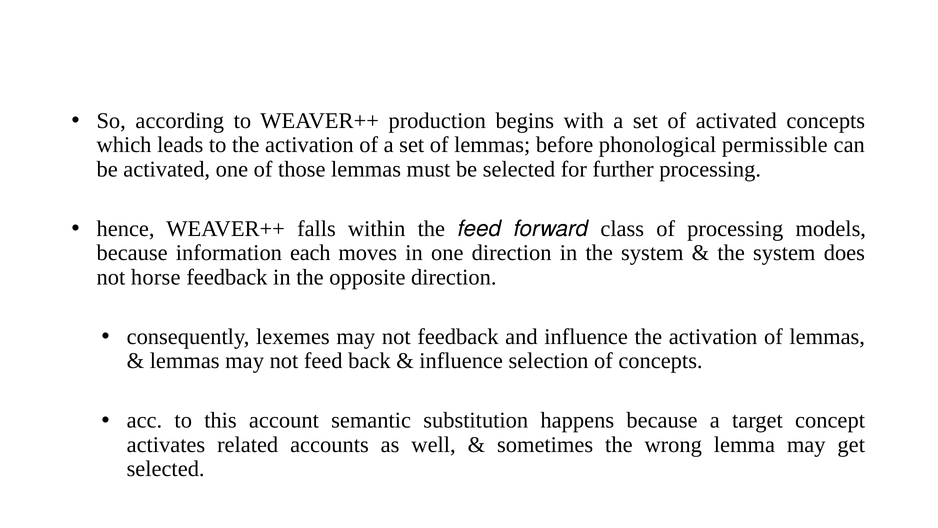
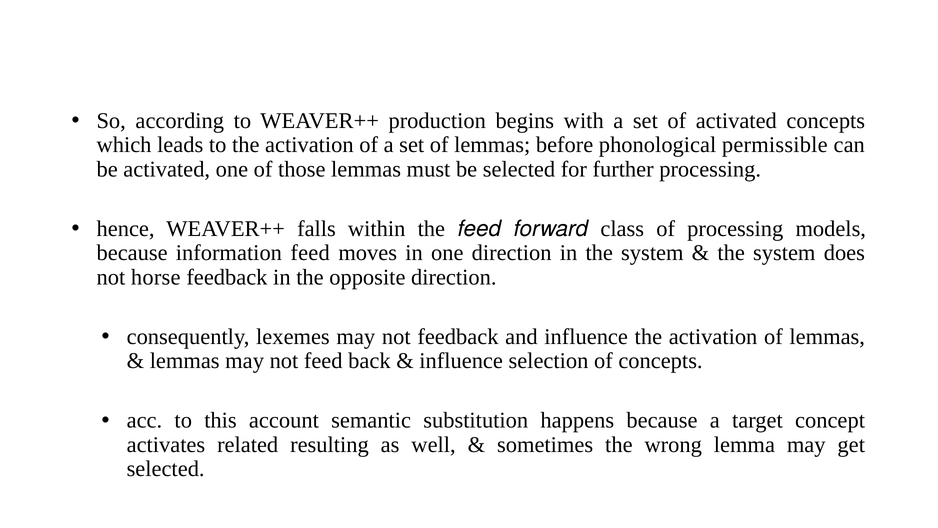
information each: each -> feed
accounts: accounts -> resulting
